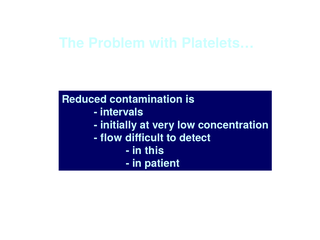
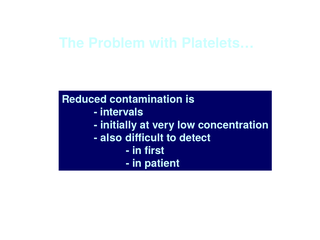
flow: flow -> also
this: this -> first
